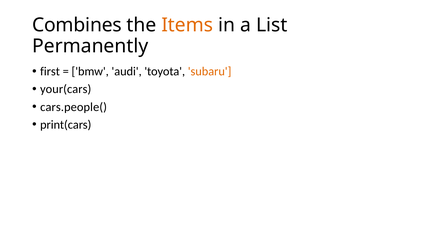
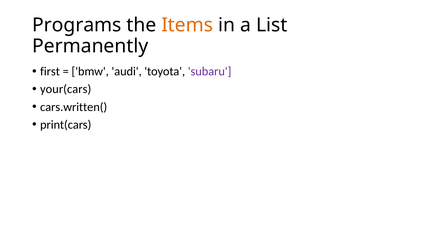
Combines: Combines -> Programs
subaru colour: orange -> purple
cars.people(: cars.people( -> cars.written(
